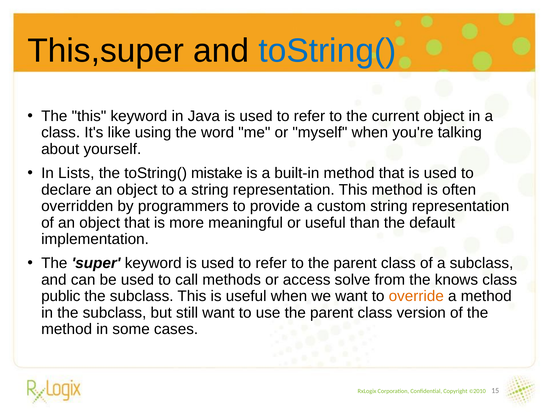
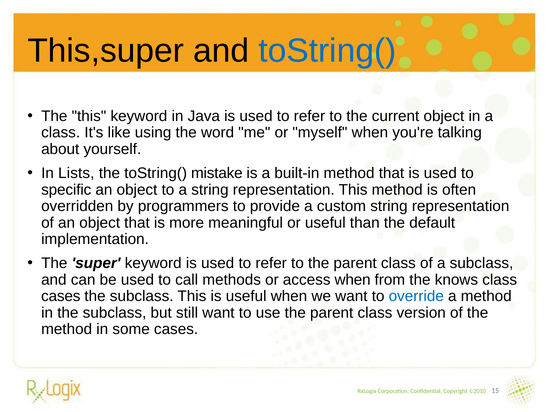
declare: declare -> specific
access solve: solve -> when
public at (61, 296): public -> cases
override colour: orange -> blue
